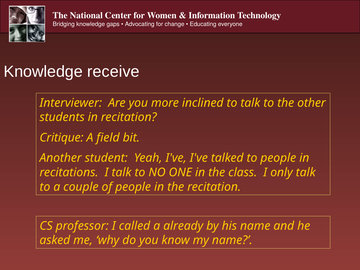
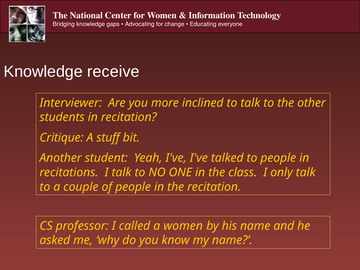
field: field -> stuff
a already: already -> women
